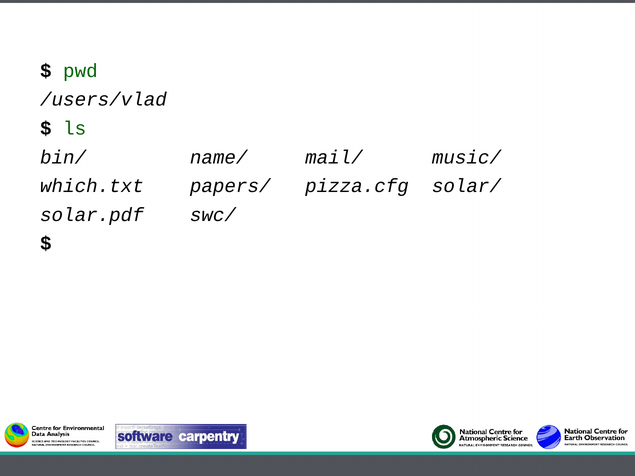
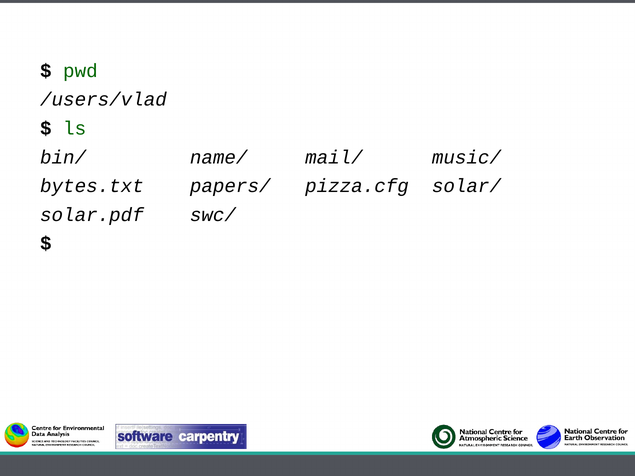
which.txt: which.txt -> bytes.txt
